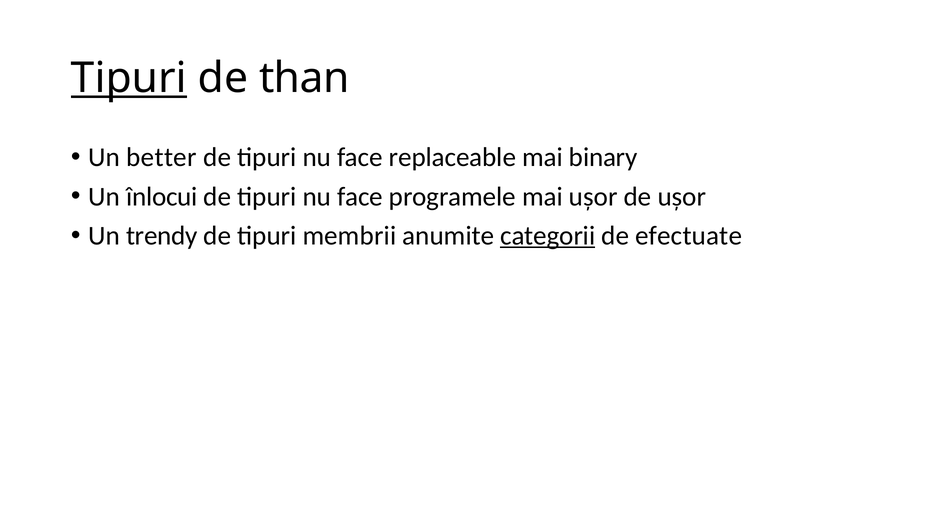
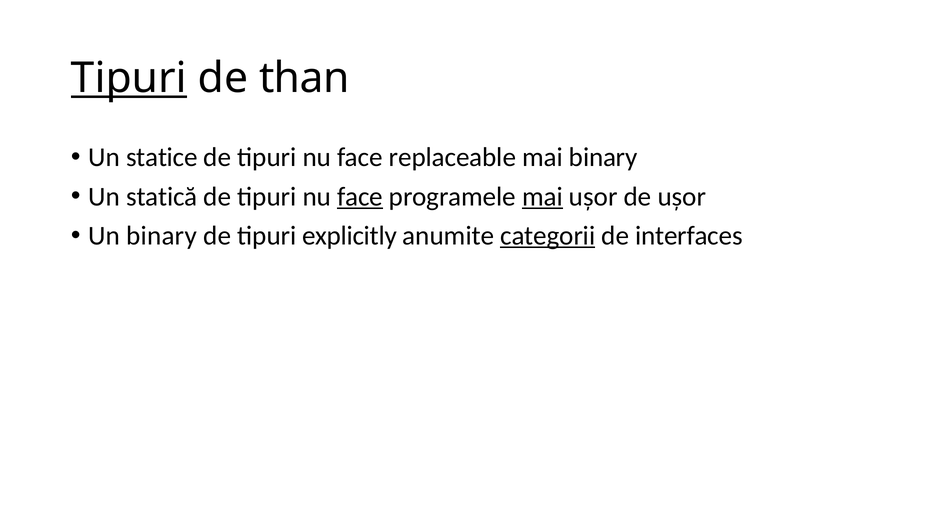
better: better -> statice
înlocui: înlocui -> statică
face at (360, 196) underline: none -> present
mai at (542, 196) underline: none -> present
Un trendy: trendy -> binary
membrii: membrii -> explicitly
efectuate: efectuate -> interfaces
